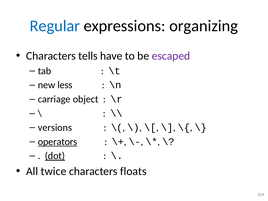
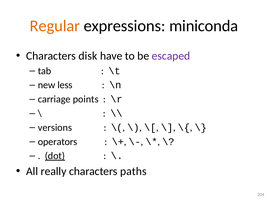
Regular colour: blue -> orange
organizing: organizing -> miniconda
tells: tells -> disk
object: object -> points
operators underline: present -> none
twice: twice -> really
floats: floats -> paths
